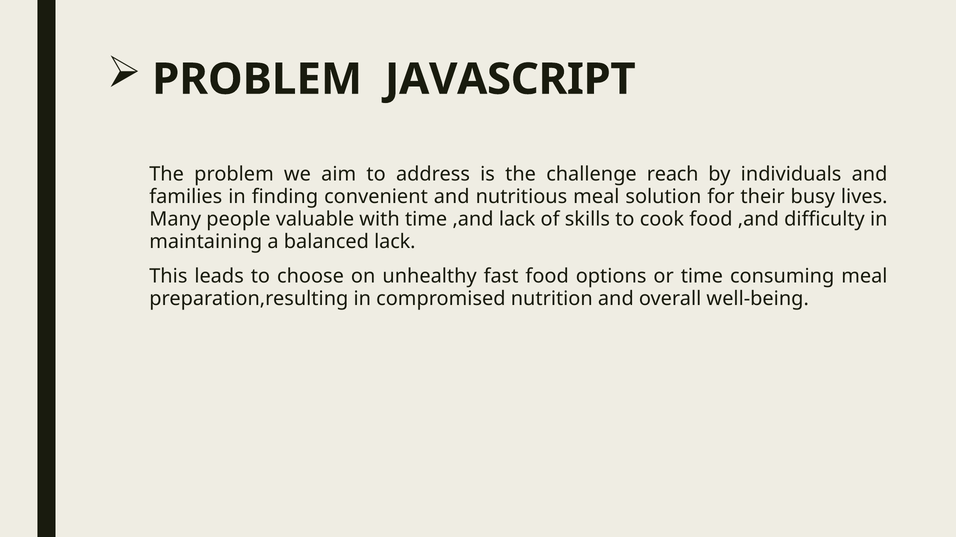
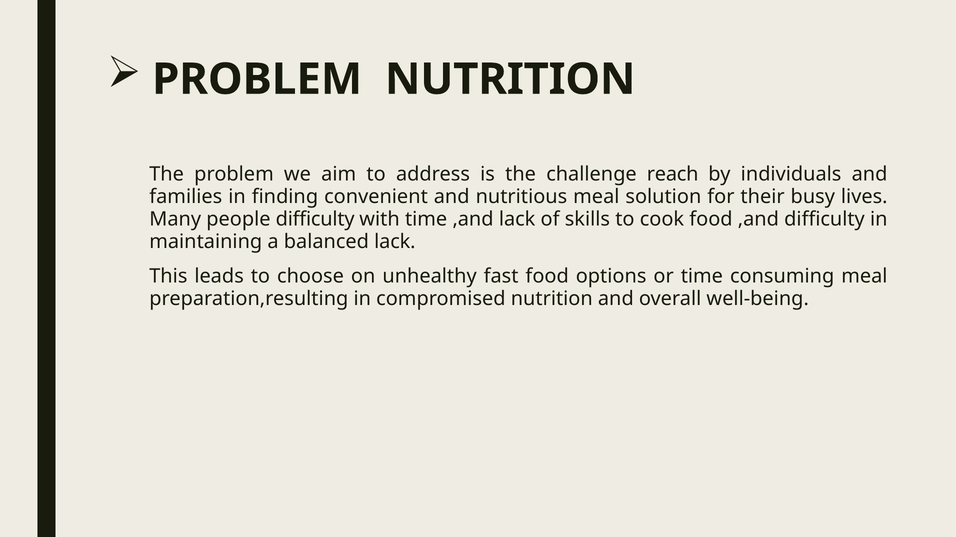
PROBLEM JAVASCRIPT: JAVASCRIPT -> NUTRITION
people valuable: valuable -> difficulty
